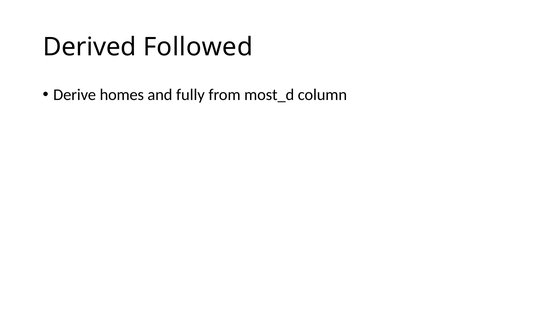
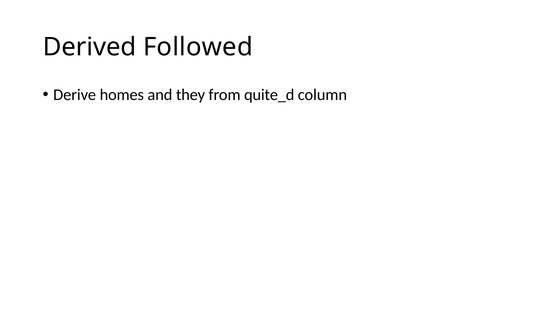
fully: fully -> they
most_d: most_d -> quite_d
